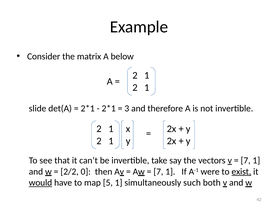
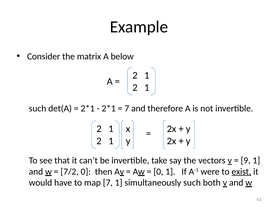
slide at (38, 108): slide -> such
3 at (127, 108): 3 -> 7
7 at (246, 160): 7 -> 9
2/2: 2/2 -> 7/2
7 at (158, 171): 7 -> 0
would underline: present -> none
map 5: 5 -> 7
